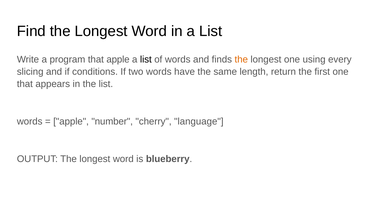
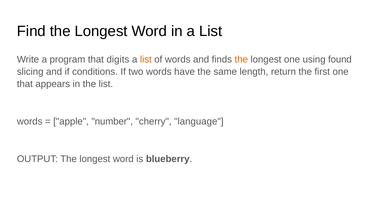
that apple: apple -> digits
list at (146, 59) colour: black -> orange
every: every -> found
